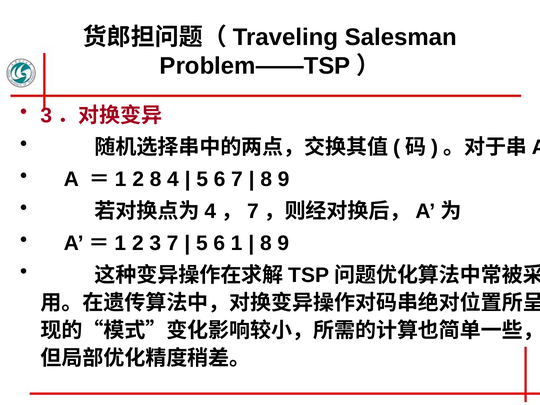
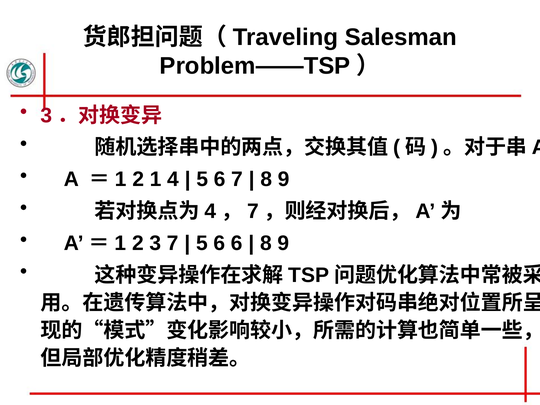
2 8: 8 -> 1
6 1: 1 -> 6
